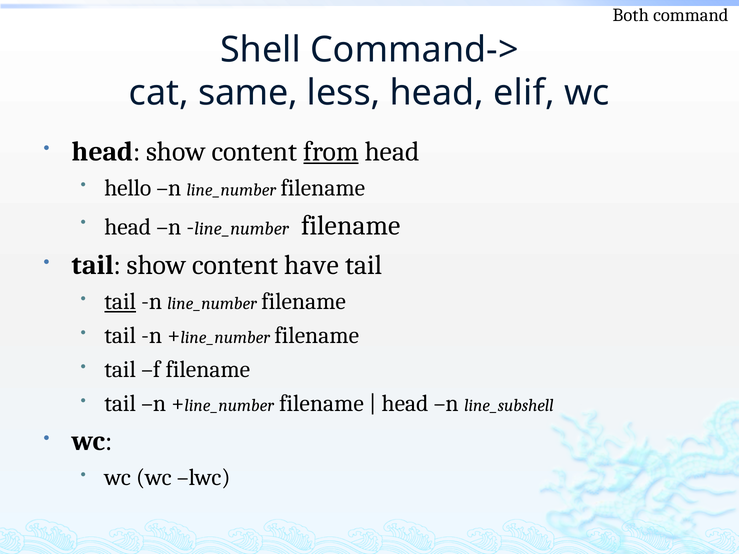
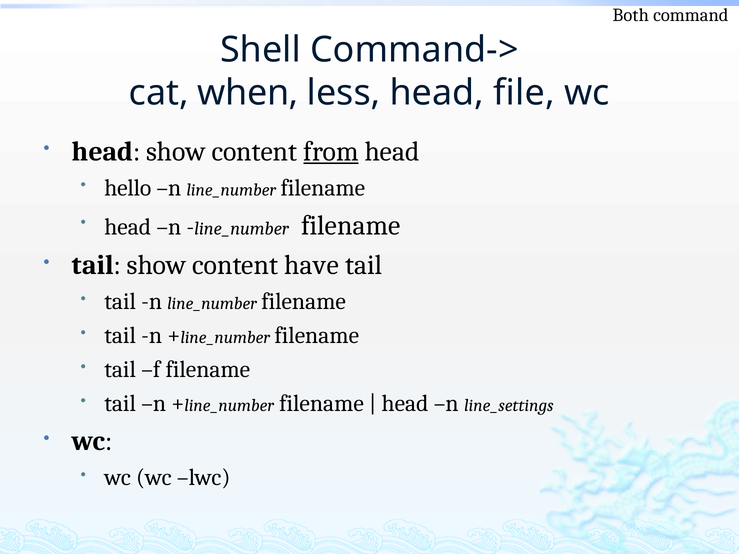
same: same -> when
elif: elif -> file
tail at (120, 302) underline: present -> none
line_subshell: line_subshell -> line_settings
